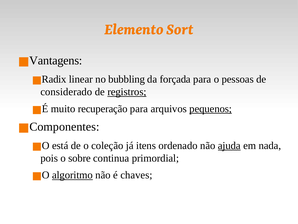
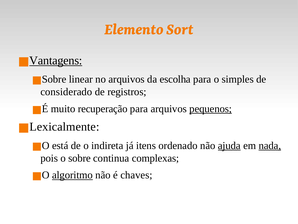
Vantagens underline: none -> present
Radix at (54, 79): Radix -> Sobre
no bubbling: bubbling -> arquivos
forçada: forçada -> escolha
pessoas: pessoas -> simples
registros underline: present -> none
Componentes: Componentes -> Lexicalmente
coleção: coleção -> indireta
nada underline: none -> present
primordial: primordial -> complexas
